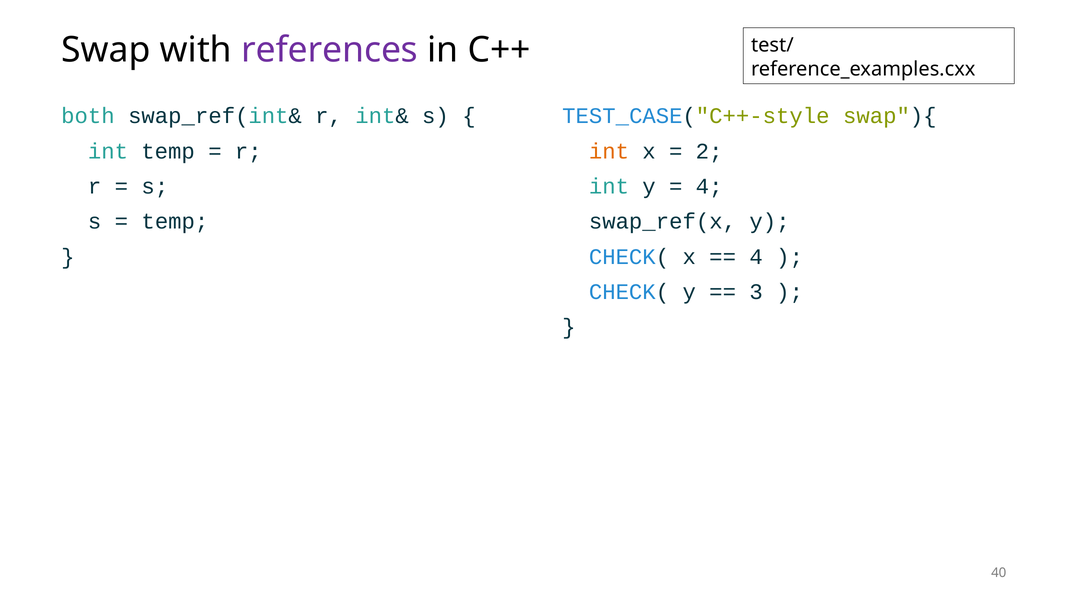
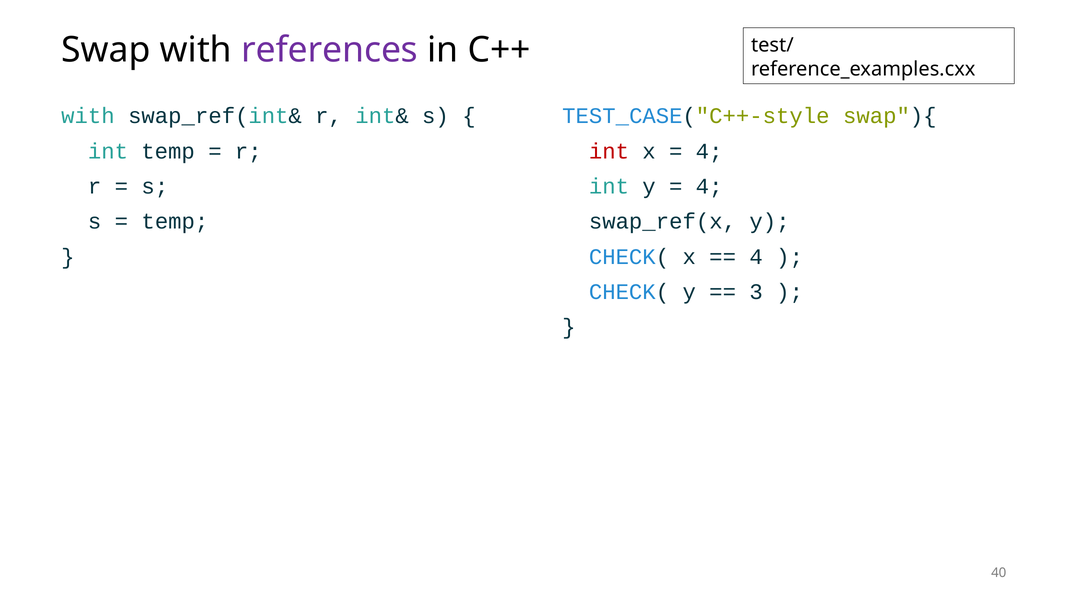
both at (88, 116): both -> with
int at (609, 151) colour: orange -> red
2 at (709, 151): 2 -> 4
